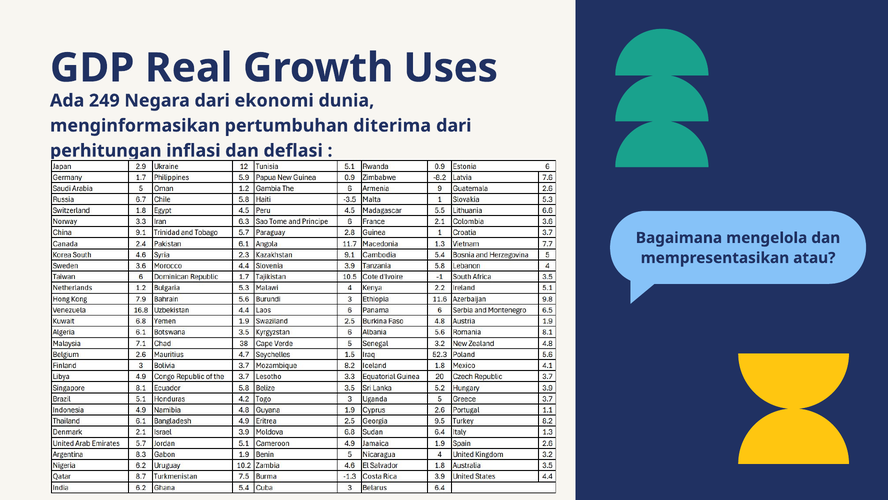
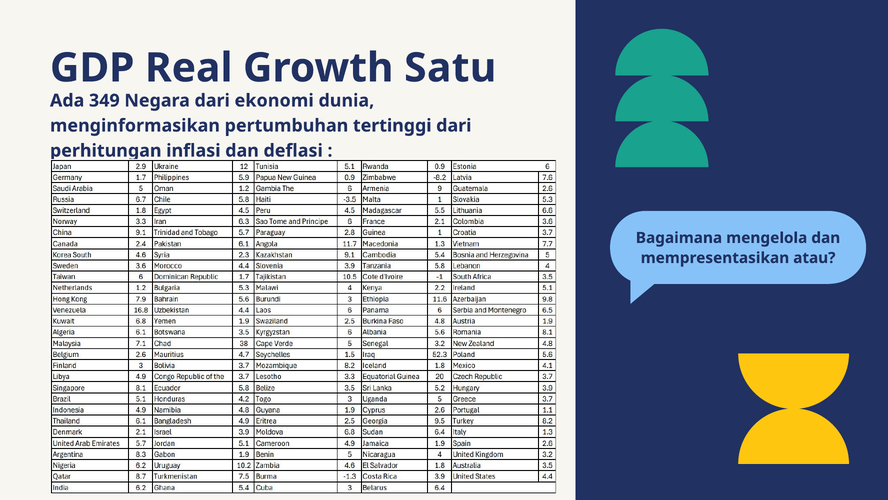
Uses: Uses -> Satu
249: 249 -> 349
diterima: diterima -> tertinggi
